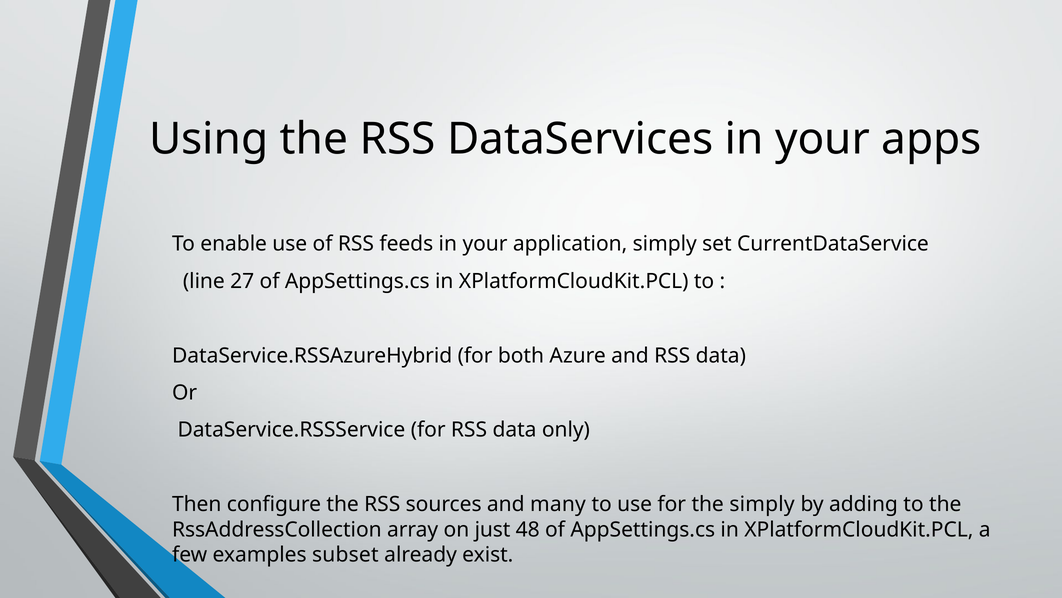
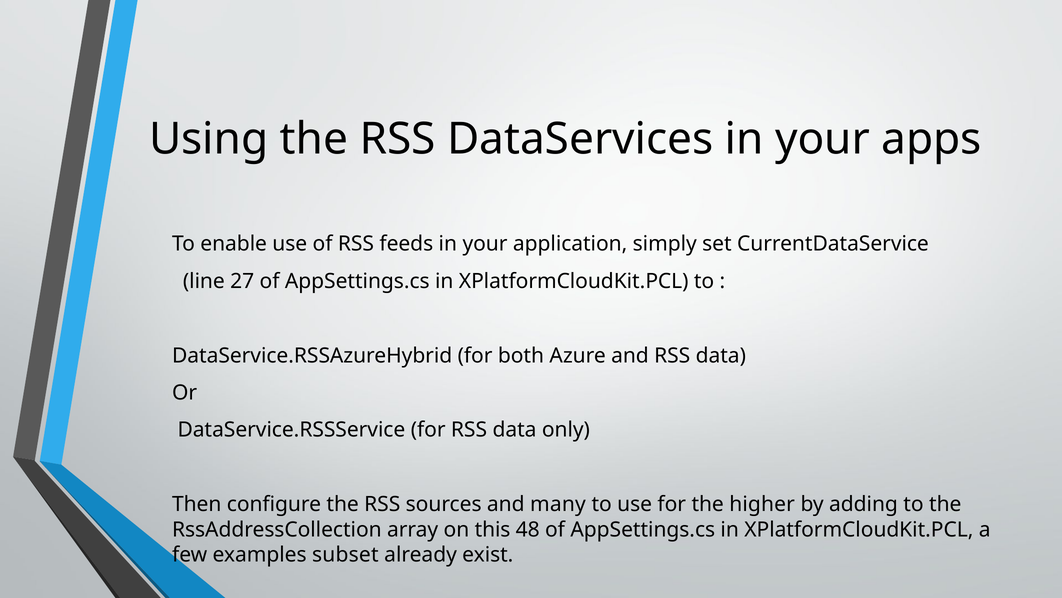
the simply: simply -> higher
just: just -> this
